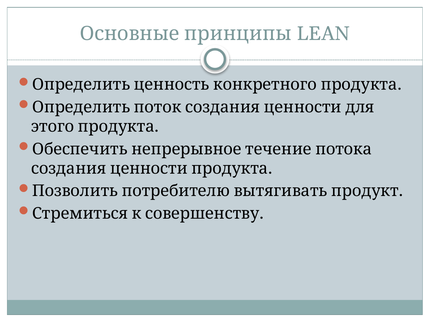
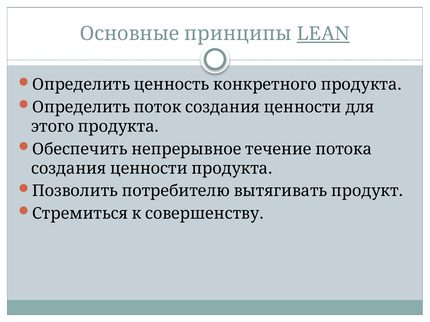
LEAN underline: none -> present
